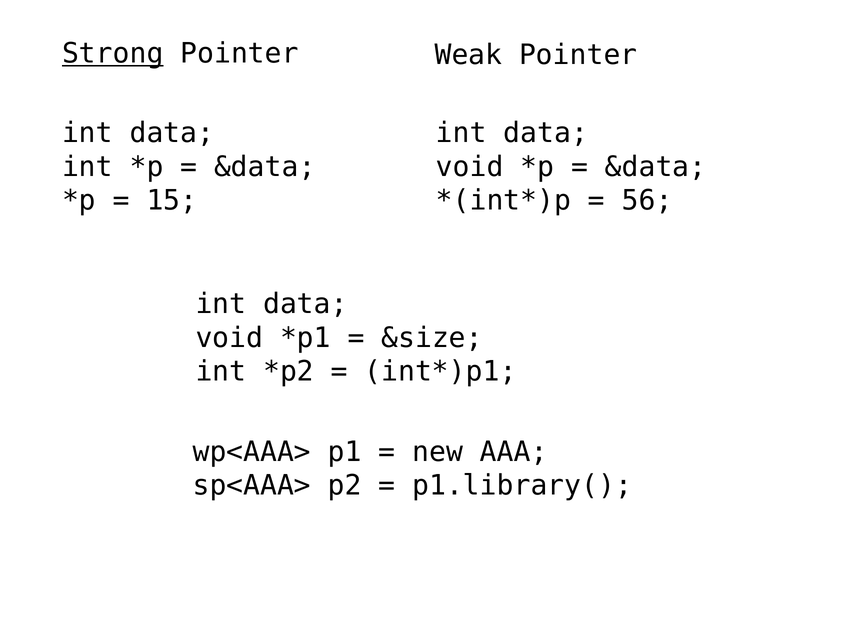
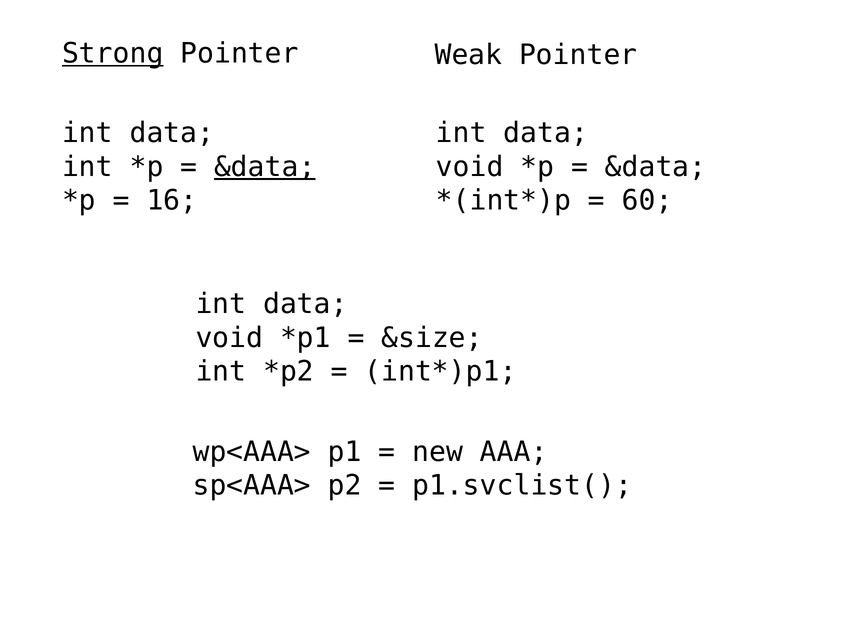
&data at (265, 167) underline: none -> present
15: 15 -> 16
56: 56 -> 60
p1.library(: p1.library( -> p1.svclist(
